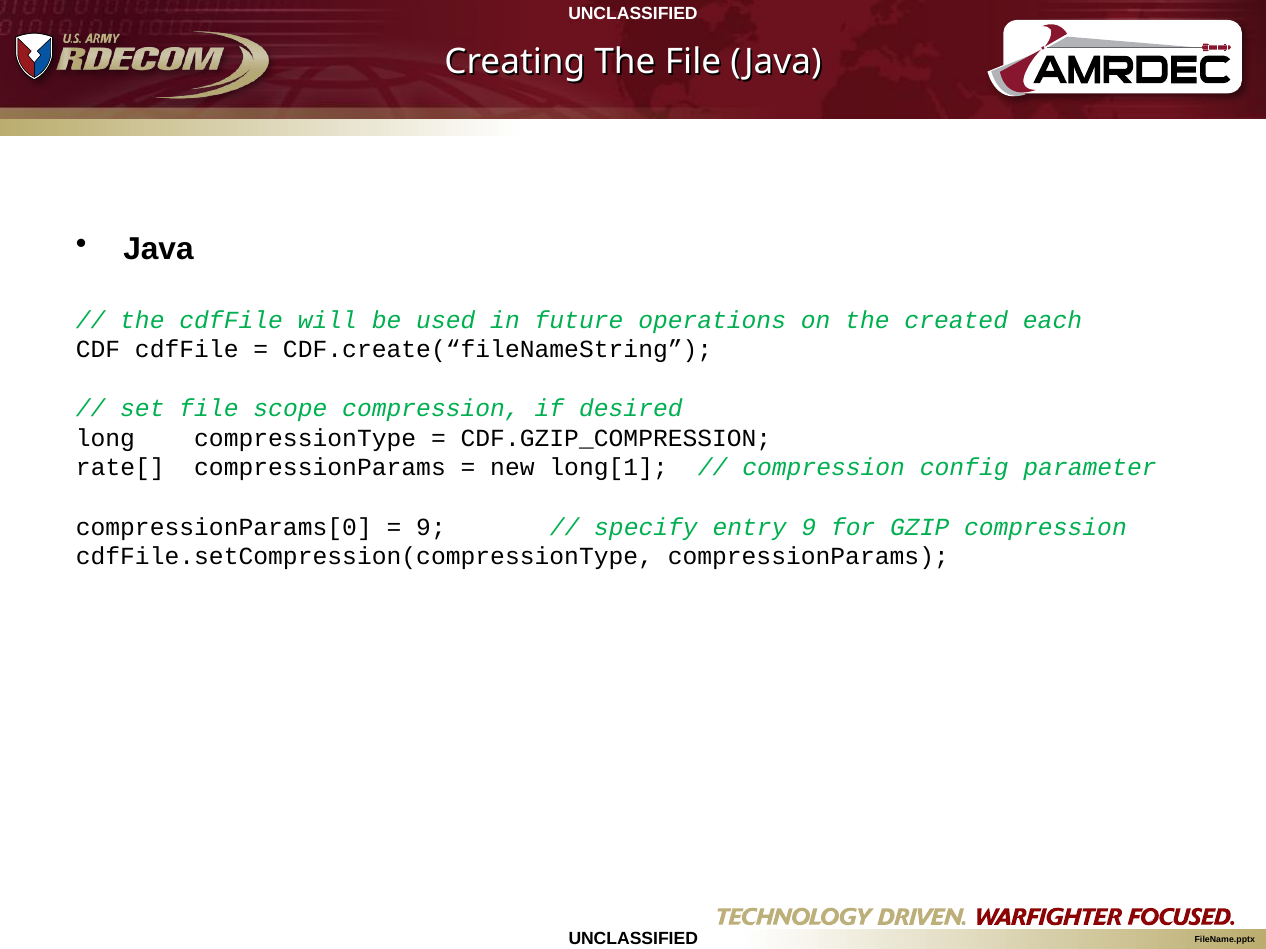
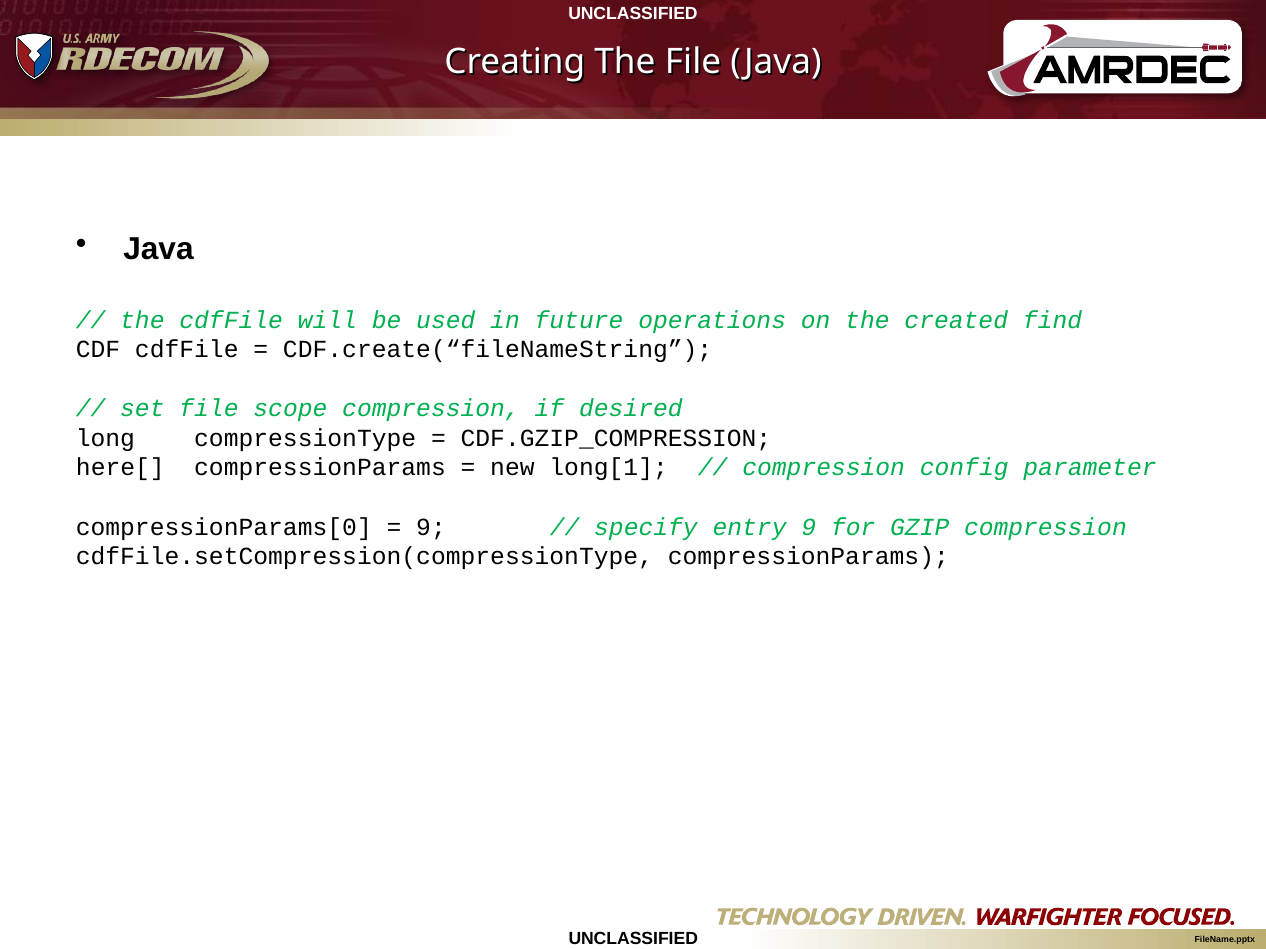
each: each -> find
rate[: rate[ -> here[
